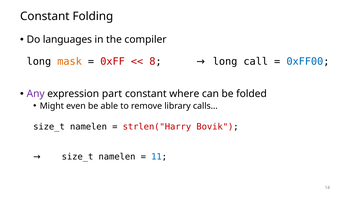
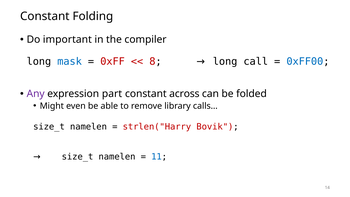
languages: languages -> important
mask colour: orange -> blue
where: where -> across
